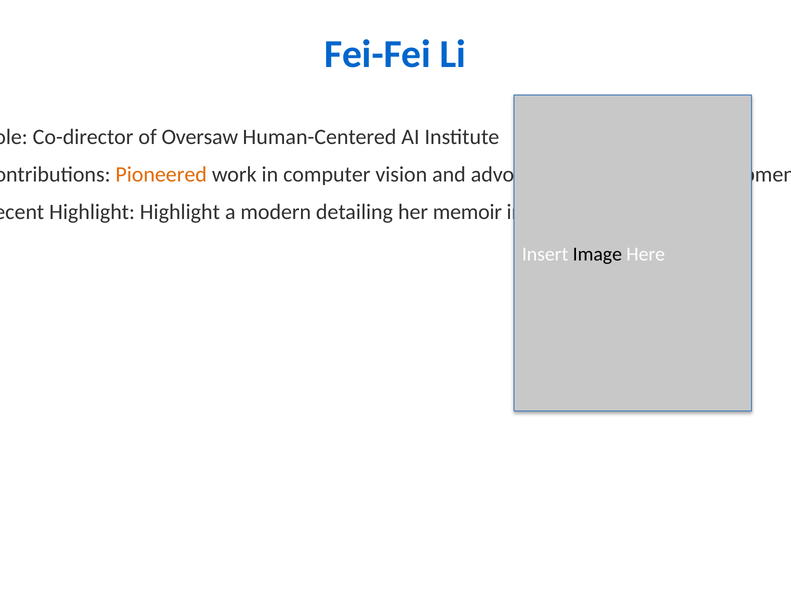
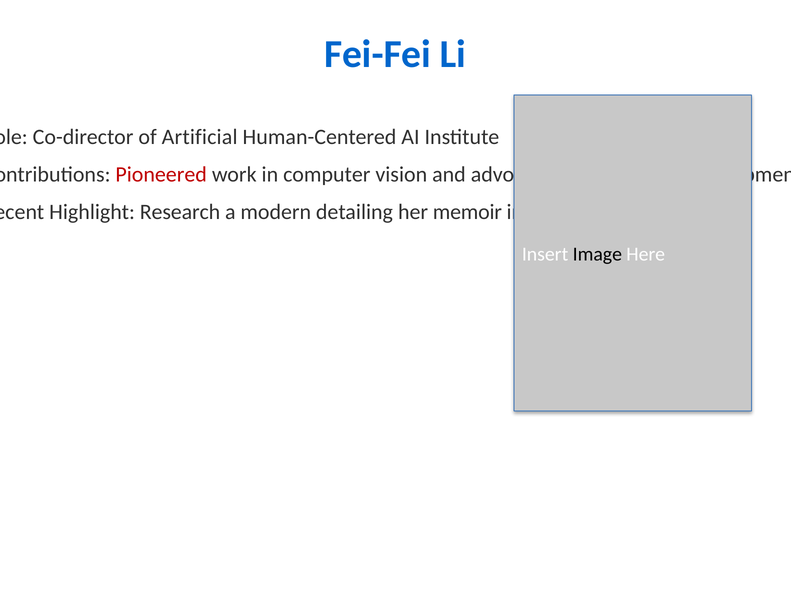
Oversaw: Oversaw -> Artificial
Pioneered colour: orange -> red
Highlight Highlight: Highlight -> Research
